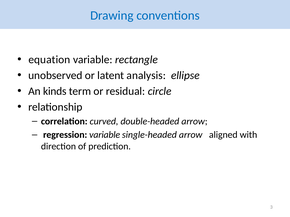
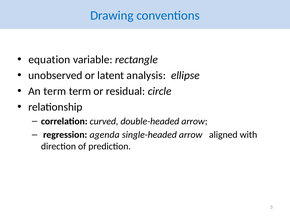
An kinds: kinds -> term
regression variable: variable -> agenda
